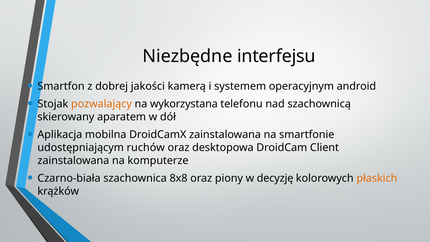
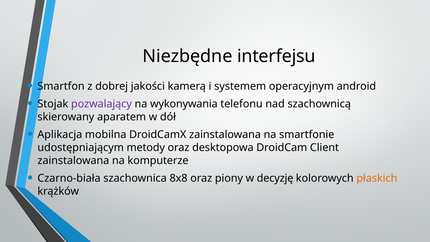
pozwalający colour: orange -> purple
wykorzystana: wykorzystana -> wykonywania
ruchów: ruchów -> metody
